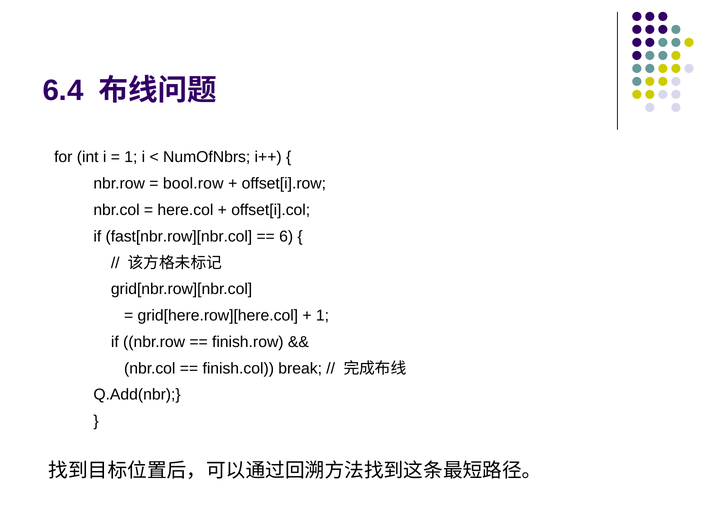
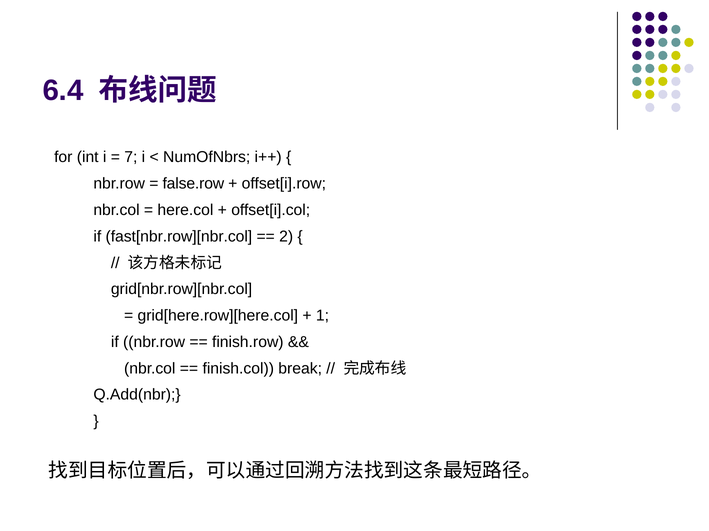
1 at (131, 157): 1 -> 7
bool.row: bool.row -> false.row
6: 6 -> 2
